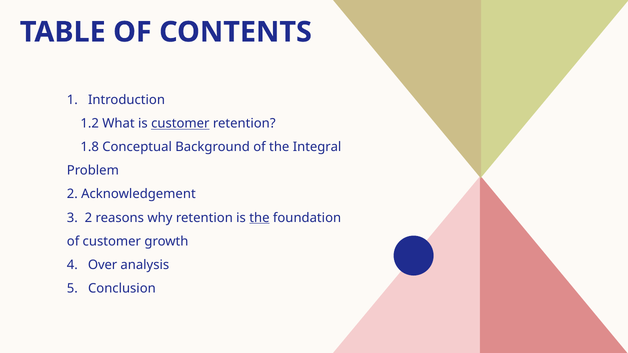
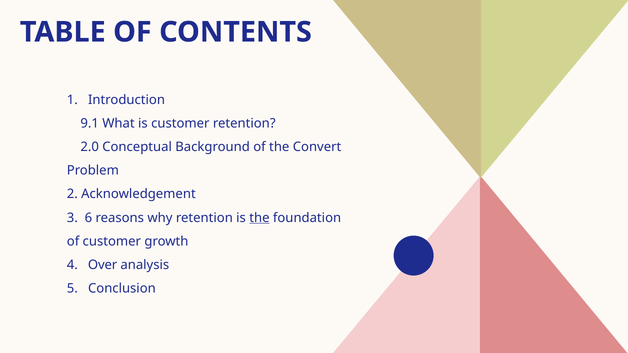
1.2: 1.2 -> 9.1
customer at (180, 124) underline: present -> none
1.8: 1.8 -> 2.0
Integral: Integral -> Convert
3 2: 2 -> 6
